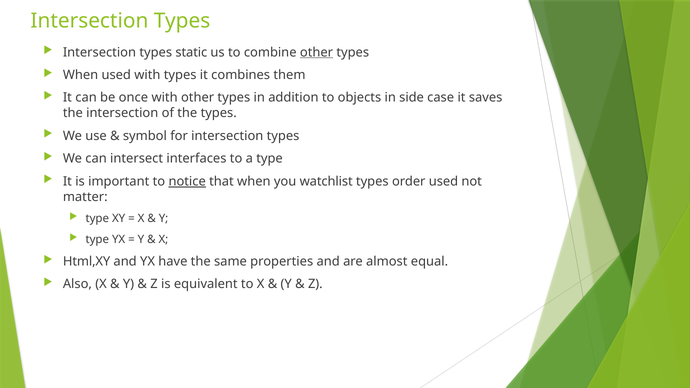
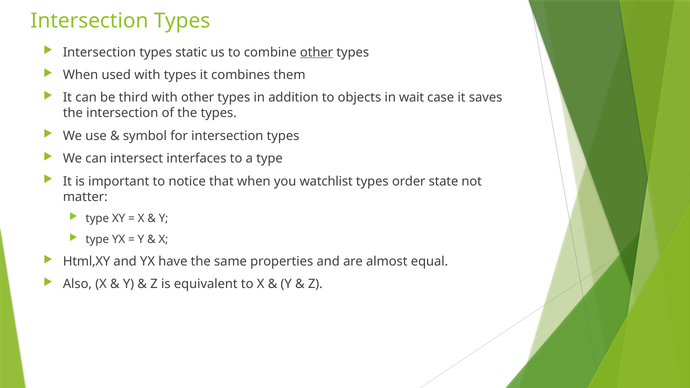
once: once -> third
side: side -> wait
notice underline: present -> none
order used: used -> state
